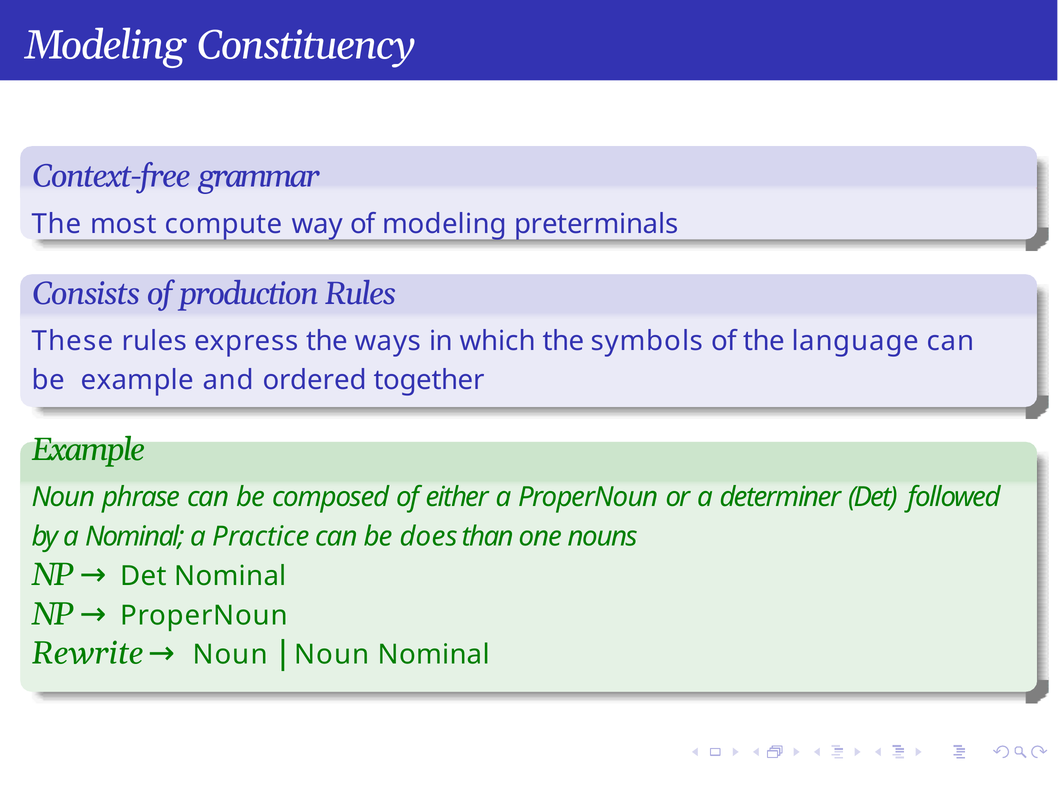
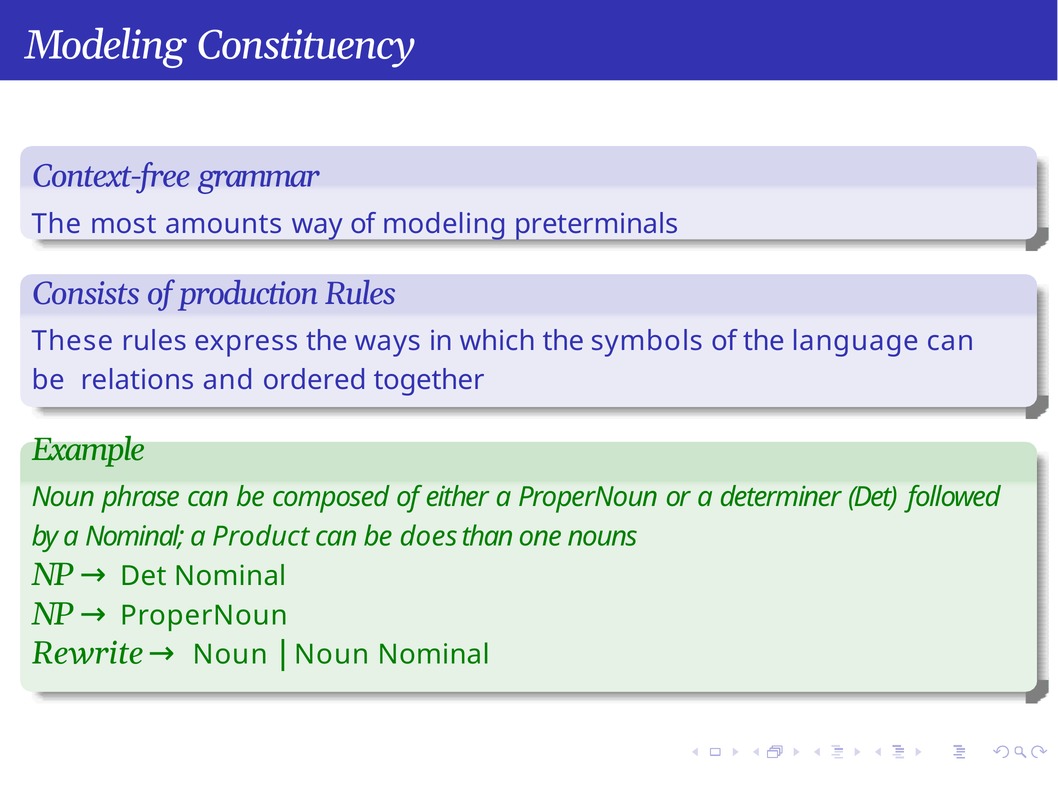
compute: compute -> amounts
be example: example -> relations
Practice: Practice -> Product
